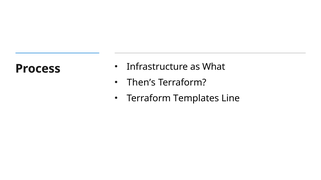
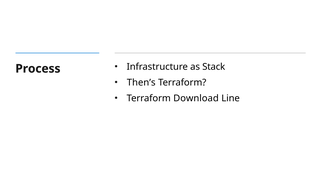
What: What -> Stack
Templates: Templates -> Download
